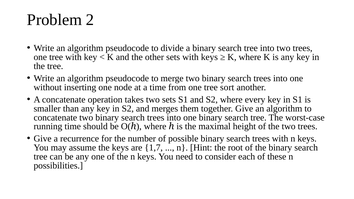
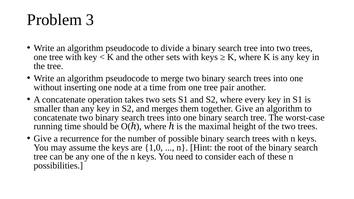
2: 2 -> 3
sort: sort -> pair
1,7: 1,7 -> 1,0
